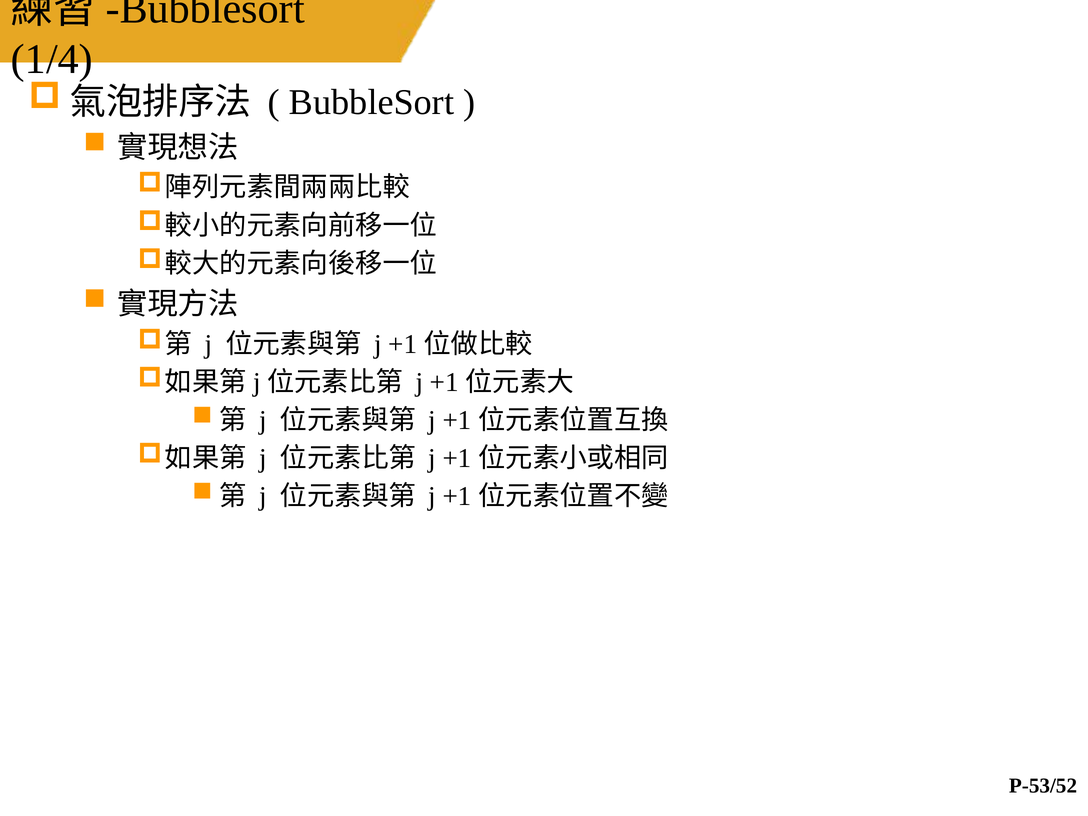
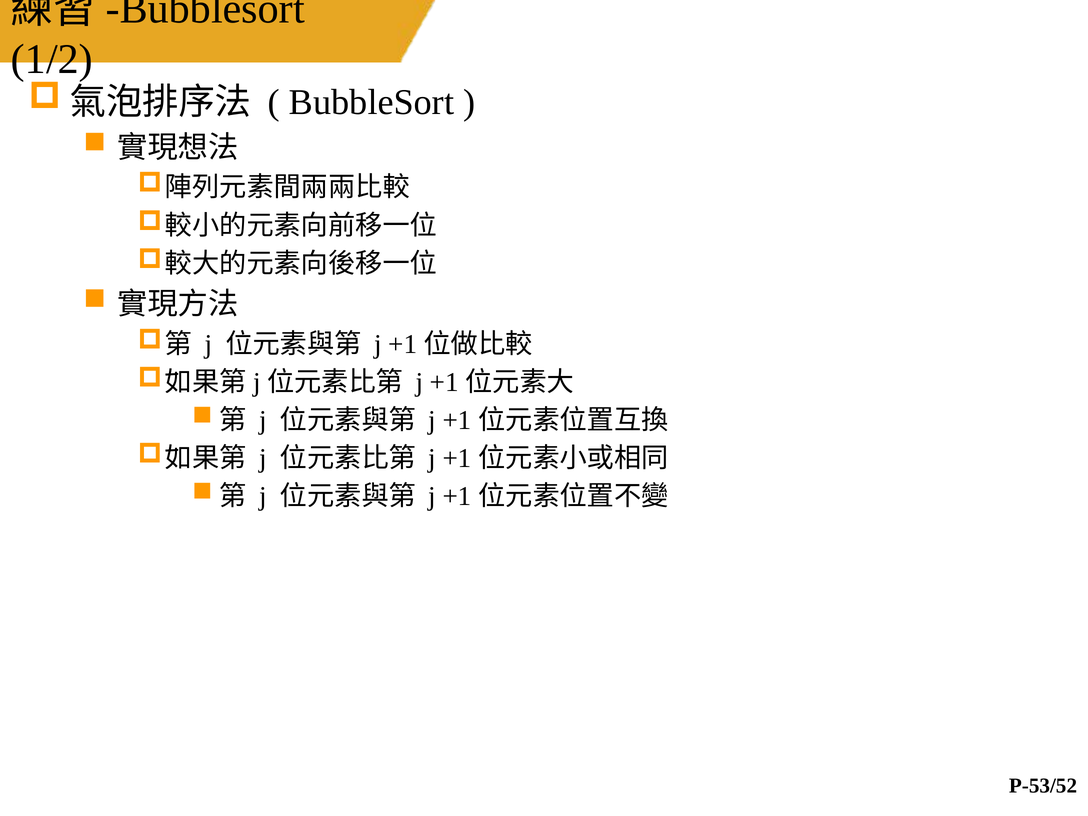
1/4: 1/4 -> 1/2
